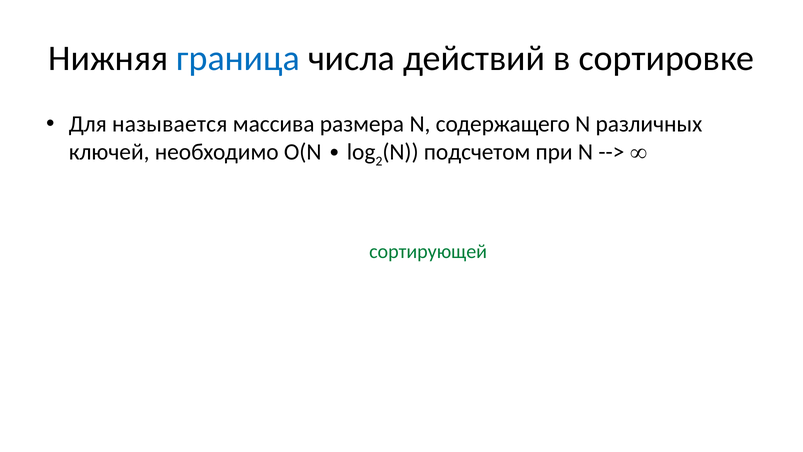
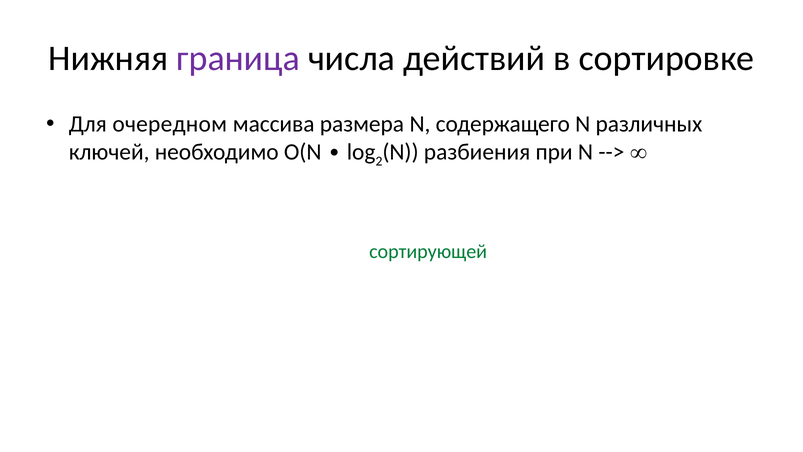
граница colour: blue -> purple
называется: называется -> очередном
подсчетом: подсчетом -> разбиения
